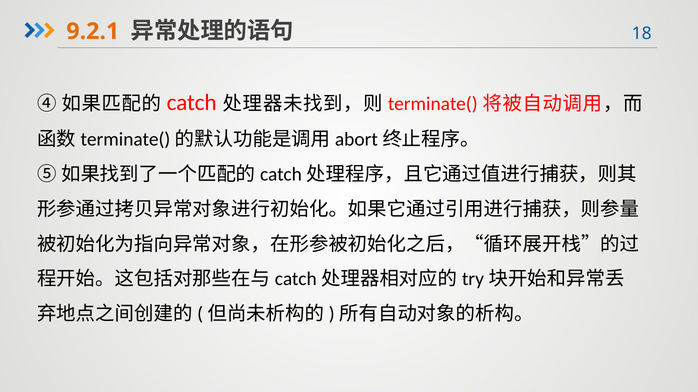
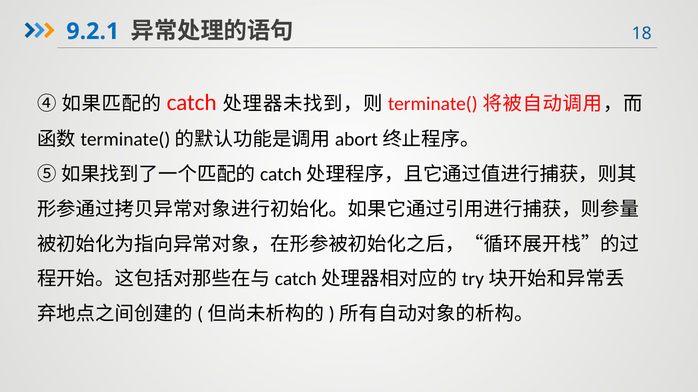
9.2.1 colour: orange -> blue
